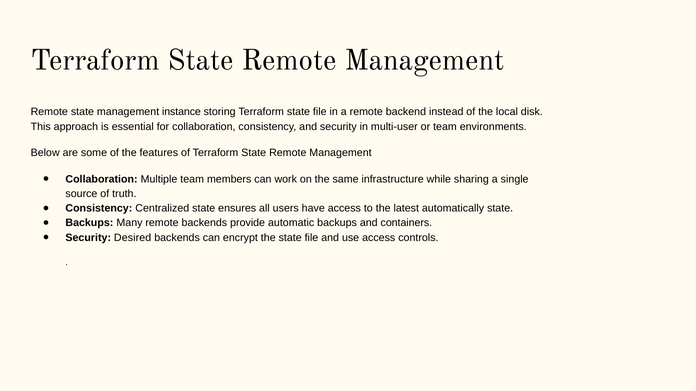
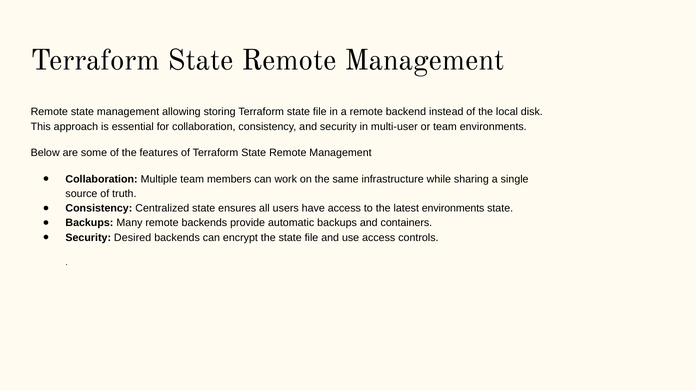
instance: instance -> allowing
latest automatically: automatically -> environments
